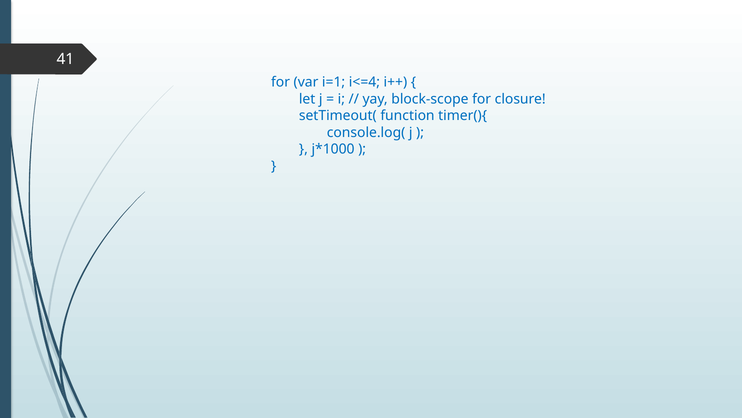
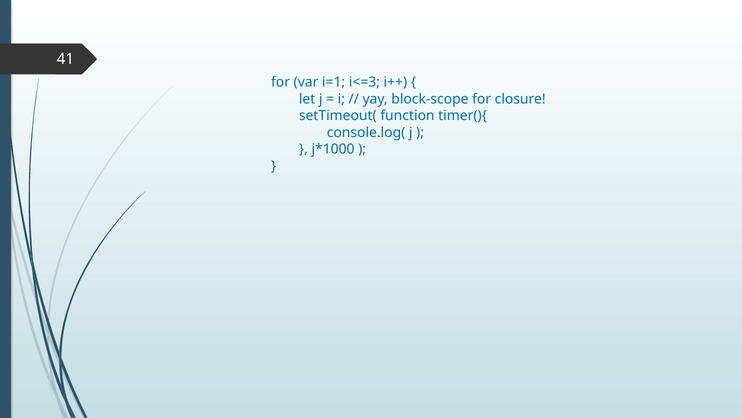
i<=4: i<=4 -> i<=3
